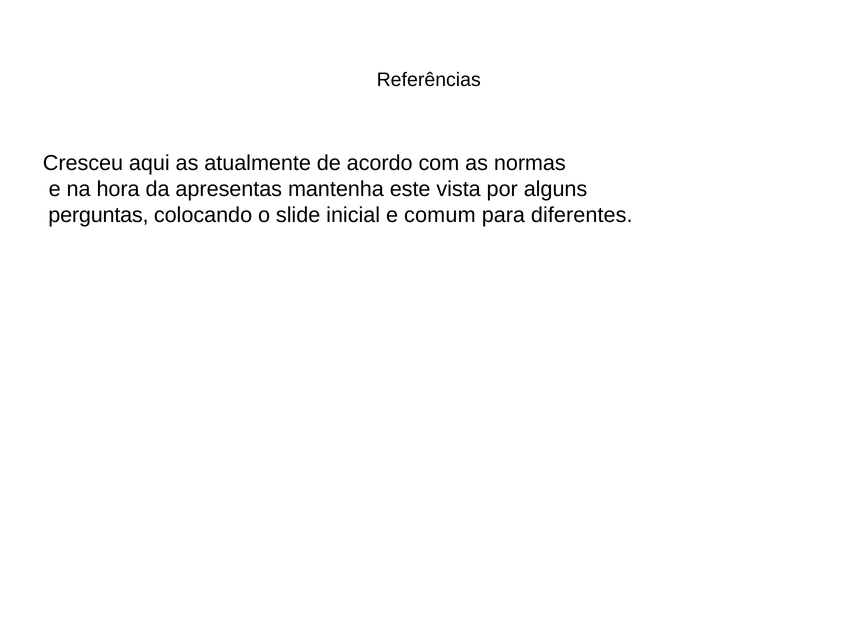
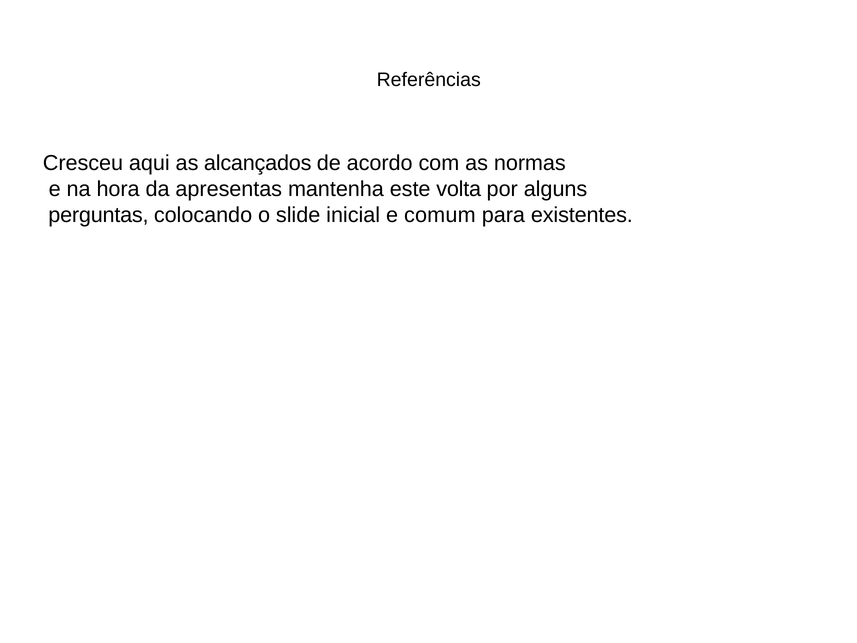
atualmente: atualmente -> alcançados
vista: vista -> volta
diferentes: diferentes -> existentes
